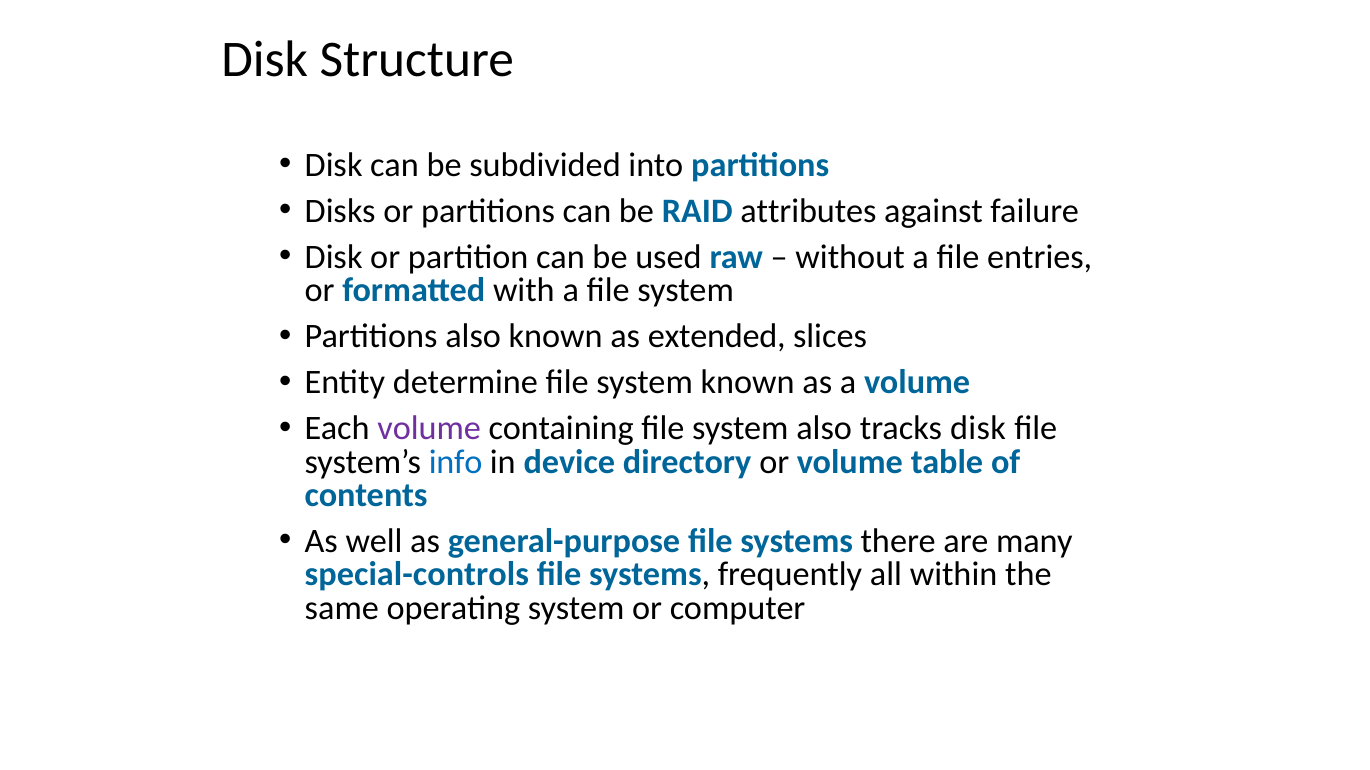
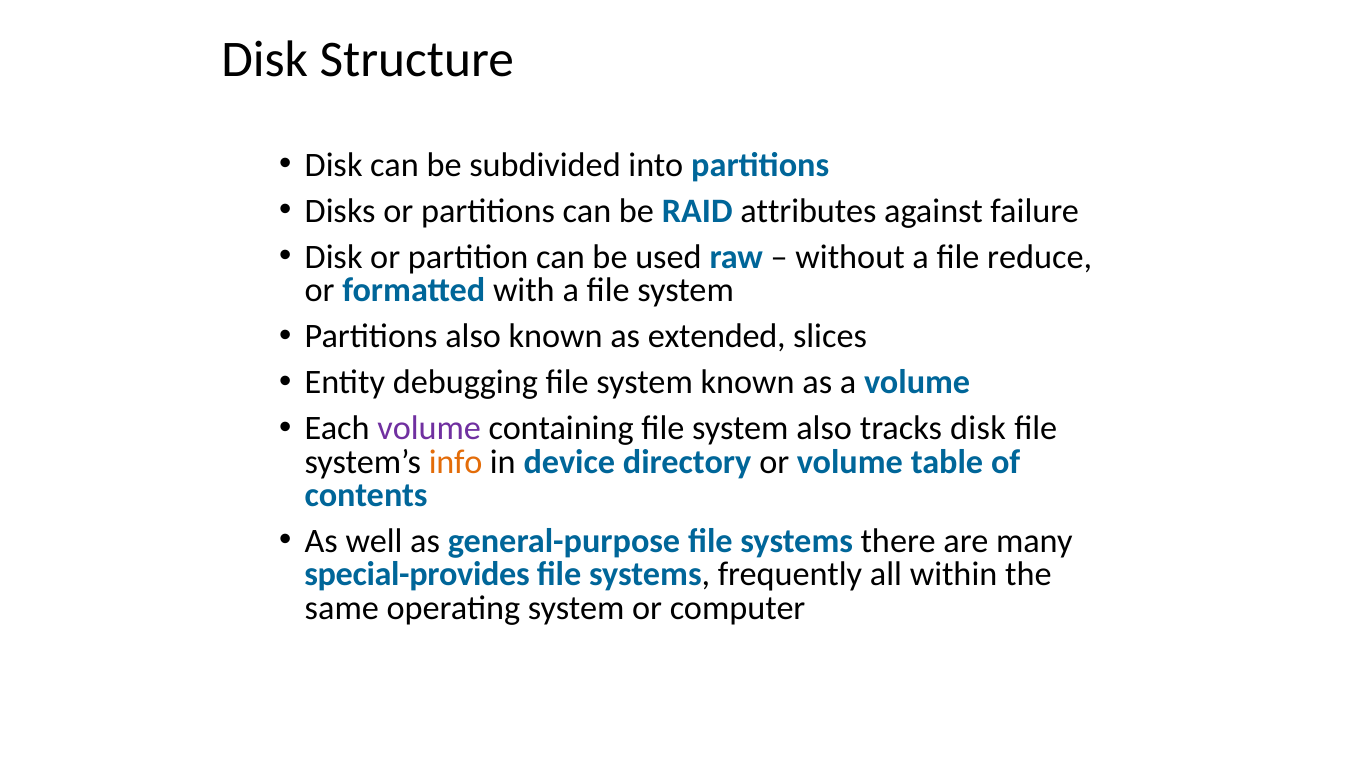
entries: entries -> reduce
determine: determine -> debugging
info colour: blue -> orange
special-controls: special-controls -> special-provides
